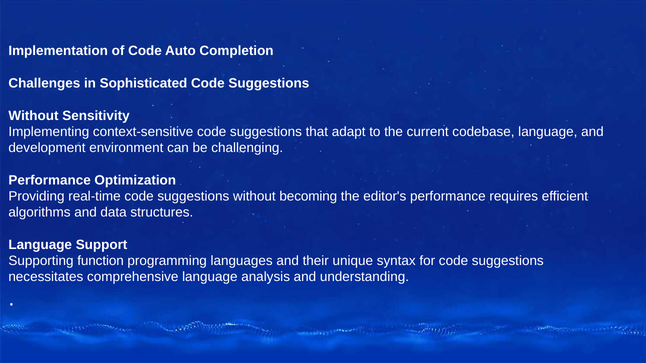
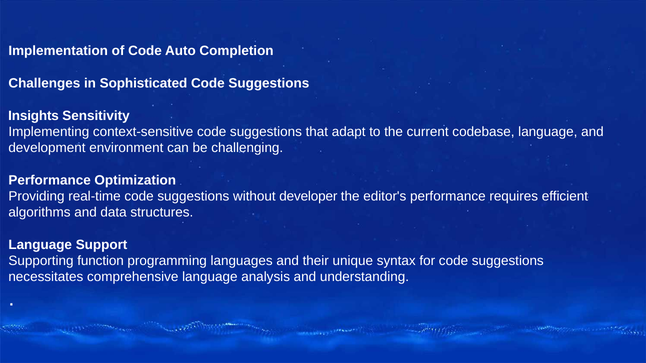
Without at (33, 116): Without -> Insights
becoming: becoming -> developer
